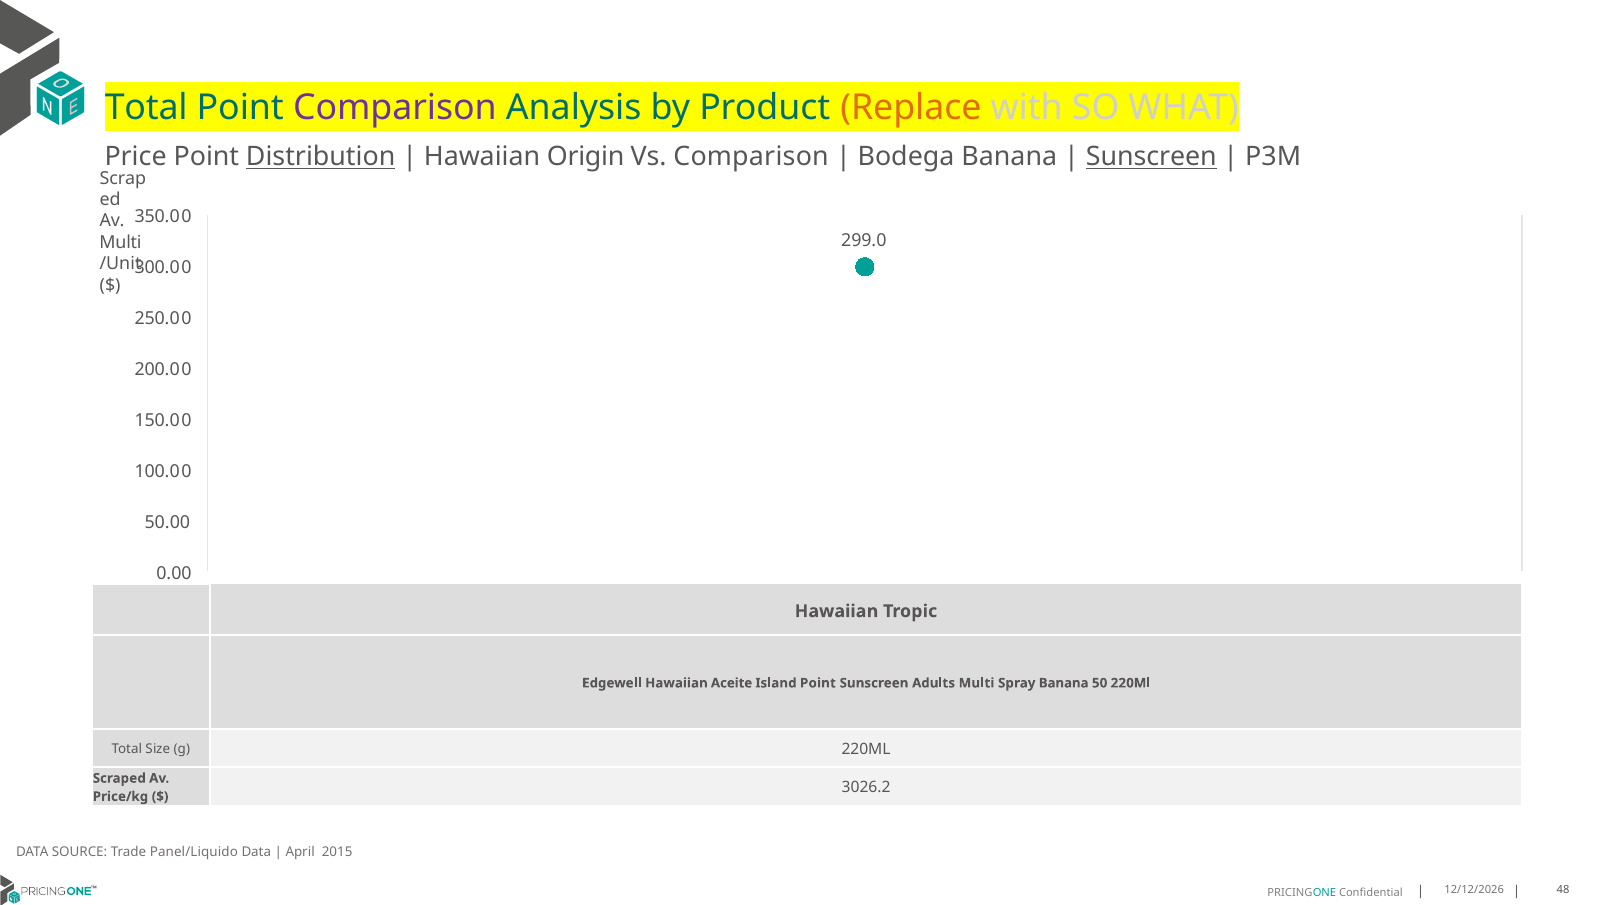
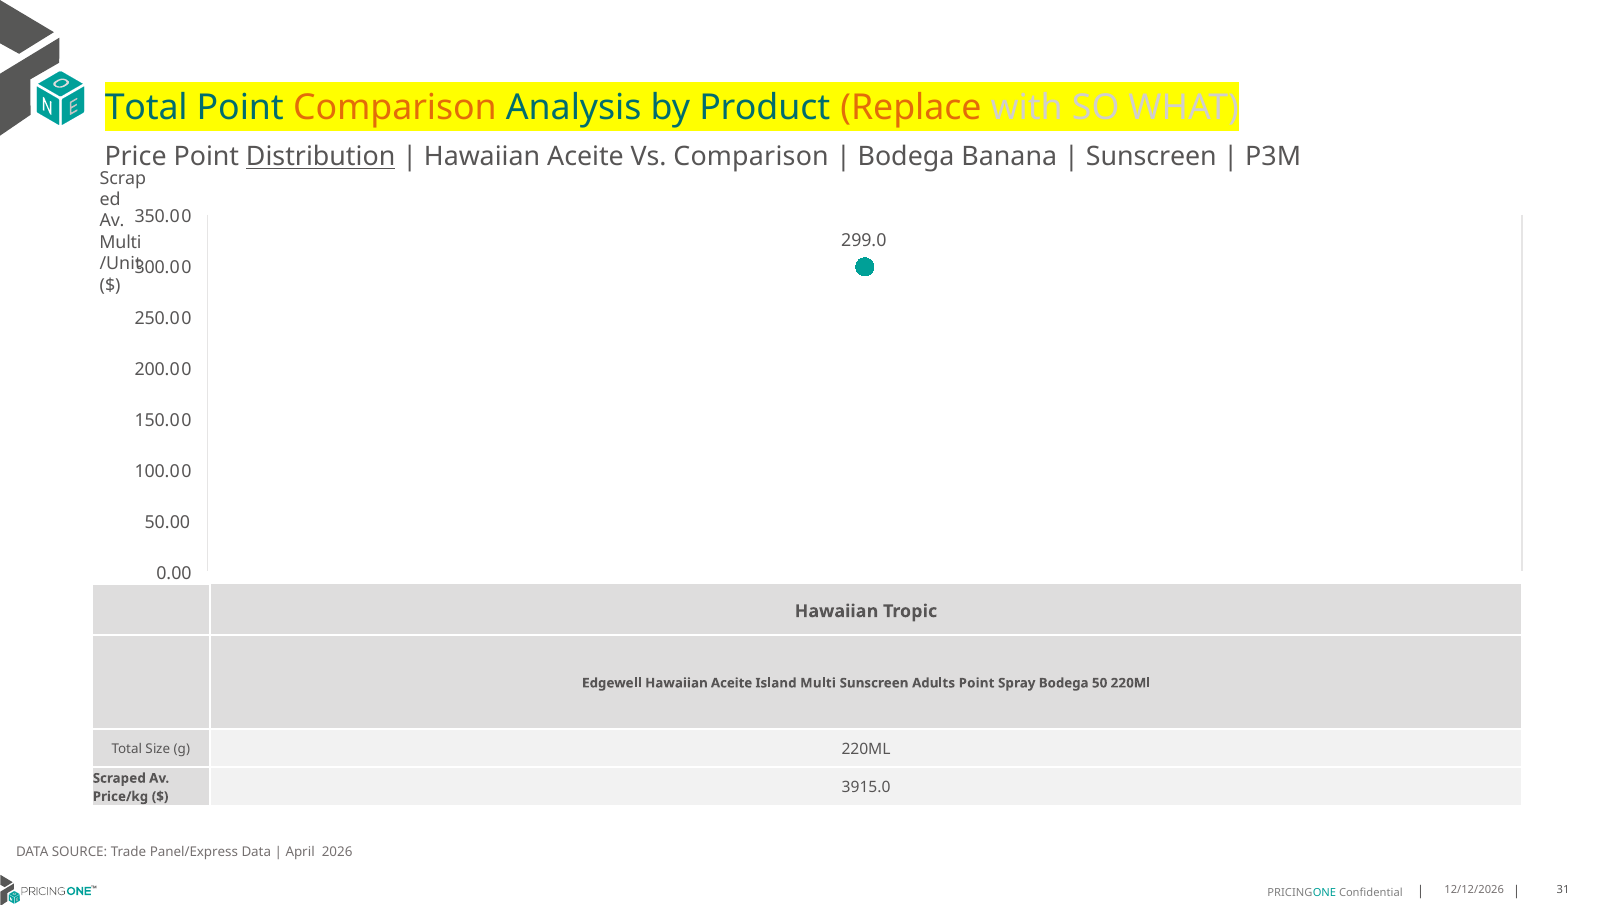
Comparison at (395, 108) colour: purple -> orange
Origin at (586, 157): Origin -> Aceite
Sunscreen at (1151, 157) underline: present -> none
Island Point: Point -> Multi
Adults Multi: Multi -> Point
Spray Banana: Banana -> Bodega
3026.2: 3026.2 -> 3915.0
Panel/Liquido: Panel/Liquido -> Panel/Express
2015: 2015 -> 2026
48: 48 -> 31
